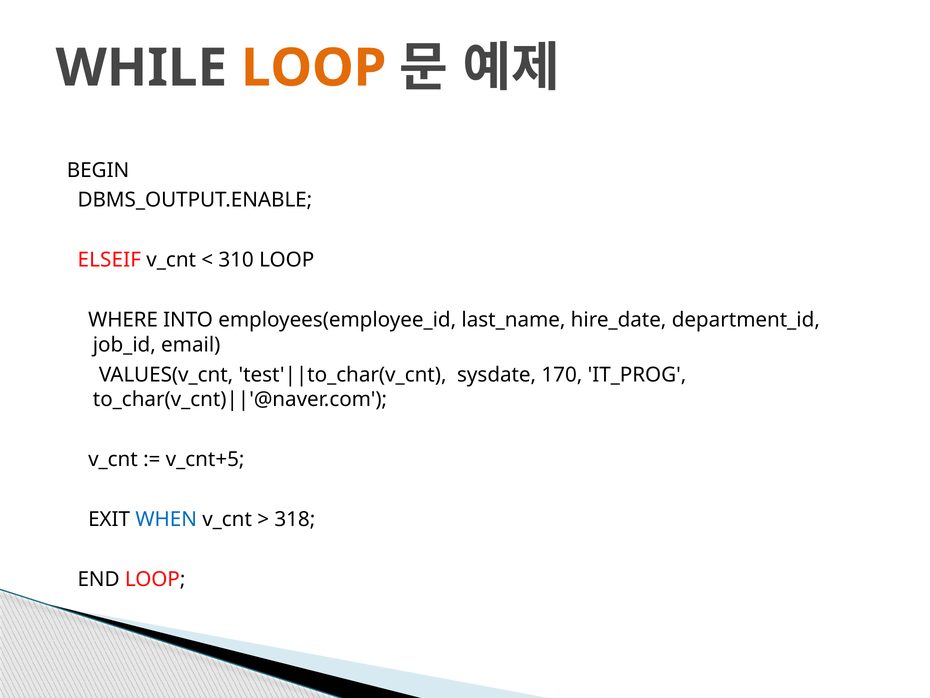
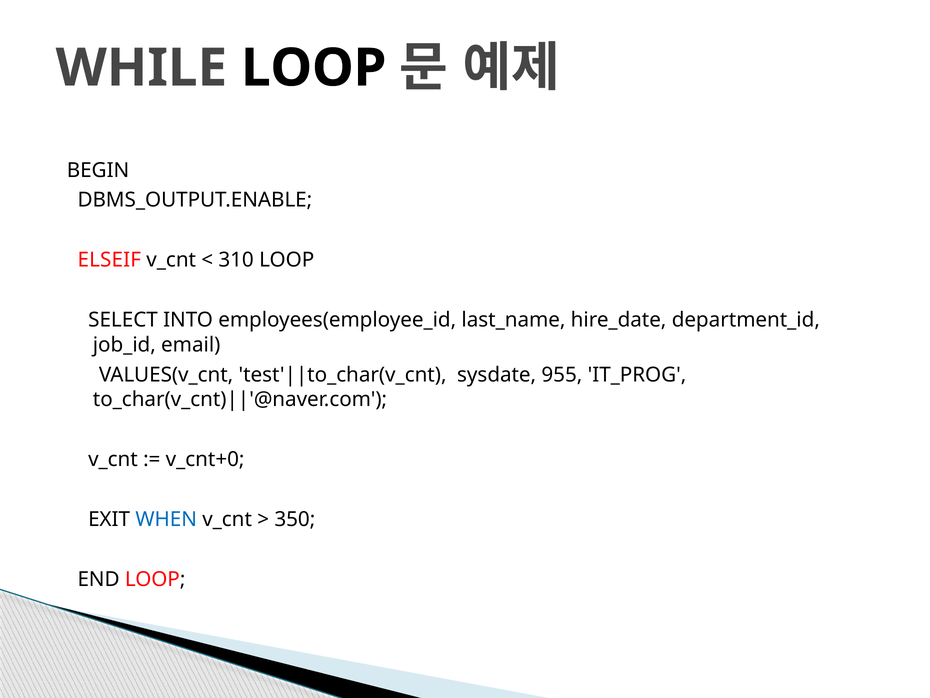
LOOP at (314, 68) colour: orange -> black
WHERE: WHERE -> SELECT
170: 170 -> 955
v_cnt+5: v_cnt+5 -> v_cnt+0
318: 318 -> 350
